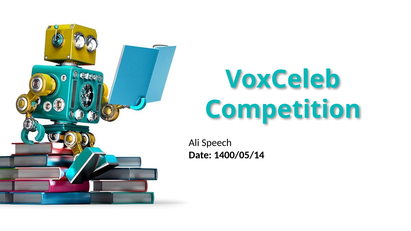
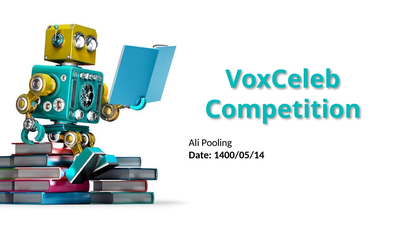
Speech: Speech -> Pooling
